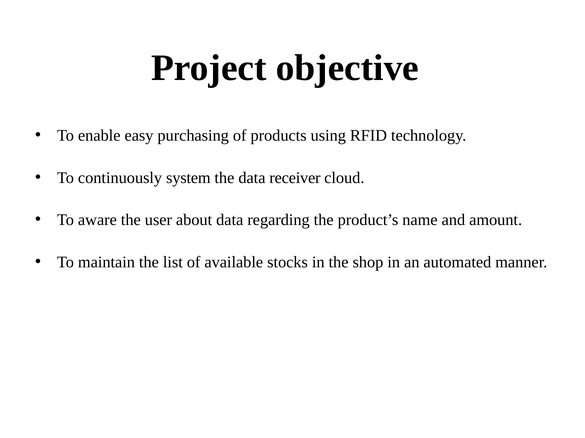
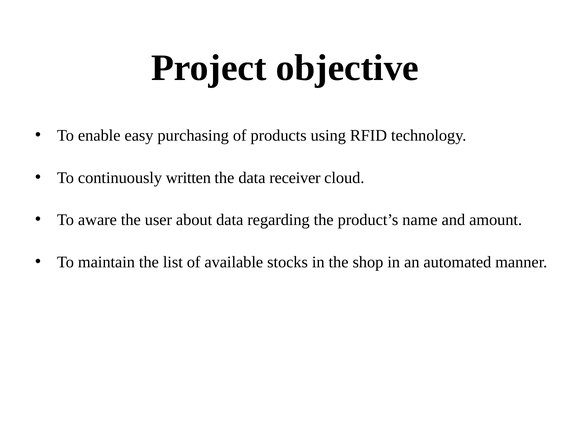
system: system -> written
